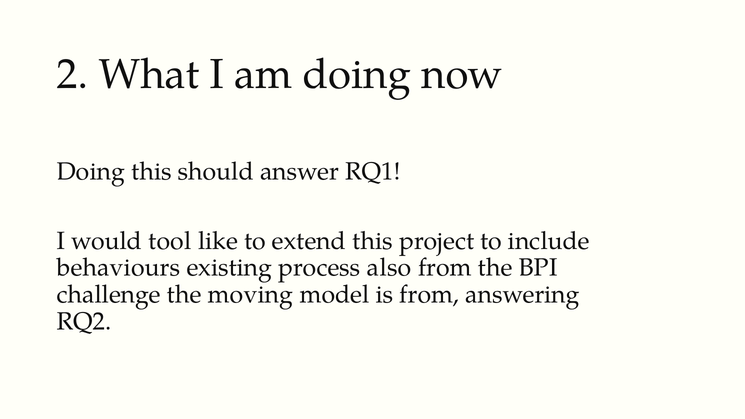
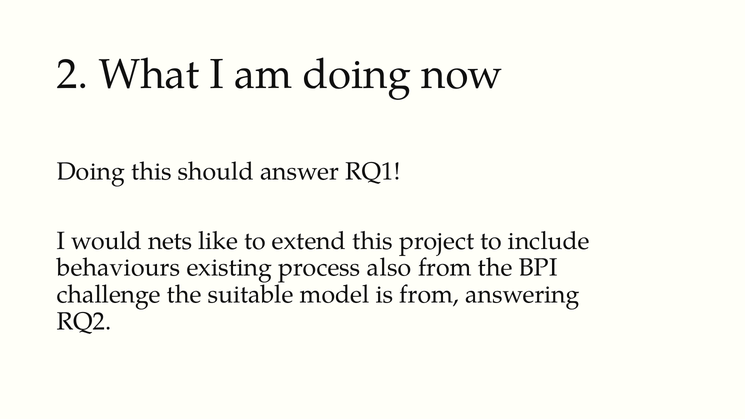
tool: tool -> nets
moving: moving -> suitable
